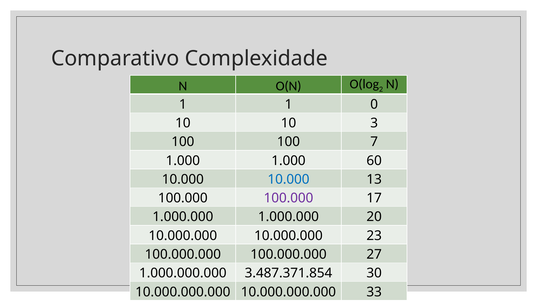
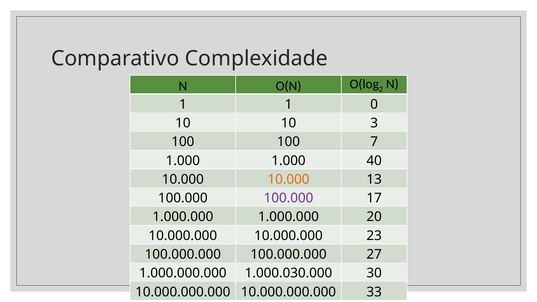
60: 60 -> 40
10.000 at (289, 179) colour: blue -> orange
3.487.371.854: 3.487.371.854 -> 1.000.030.000
